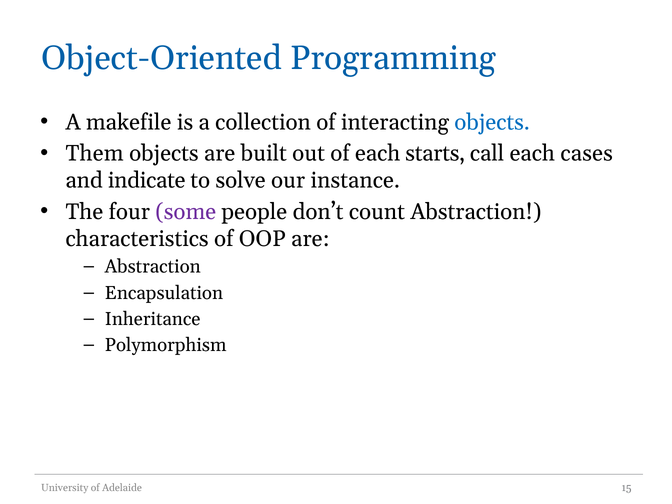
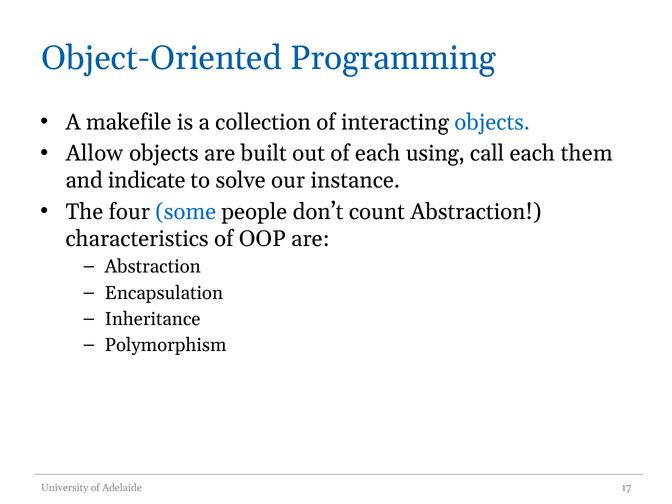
Them: Them -> Allow
starts: starts -> using
cases: cases -> them
some colour: purple -> blue
15: 15 -> 17
